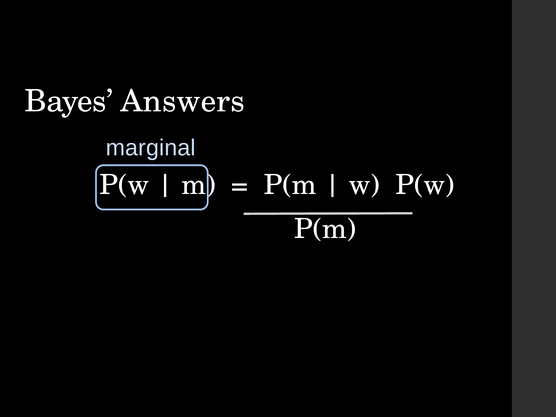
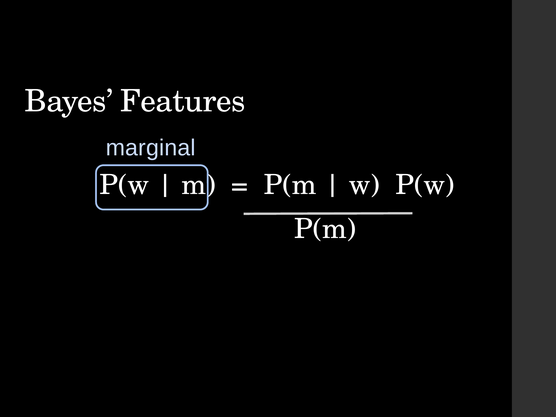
Answers: Answers -> Features
